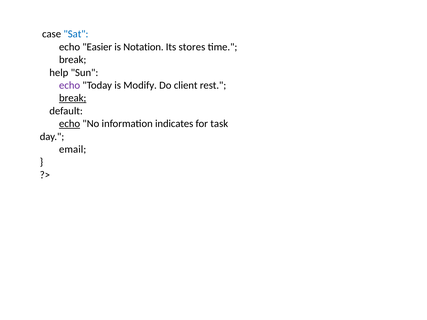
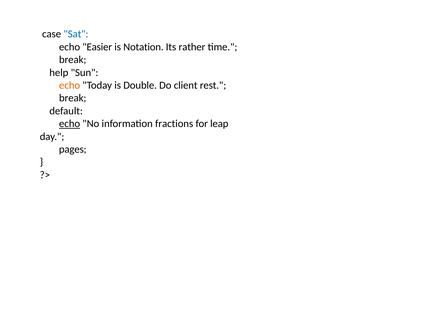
stores: stores -> rather
echo at (70, 85) colour: purple -> orange
Modify: Modify -> Double
break at (73, 98) underline: present -> none
indicates: indicates -> fractions
task: task -> leap
email: email -> pages
